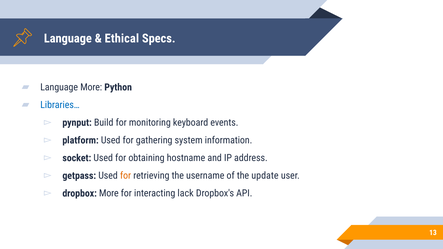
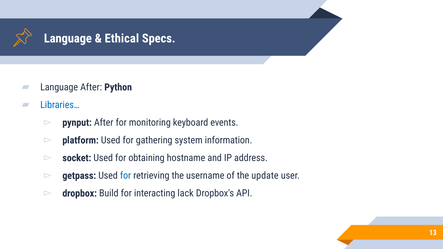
Language More: More -> After
pynput Build: Build -> After
for at (126, 176) colour: orange -> blue
dropbox More: More -> Build
